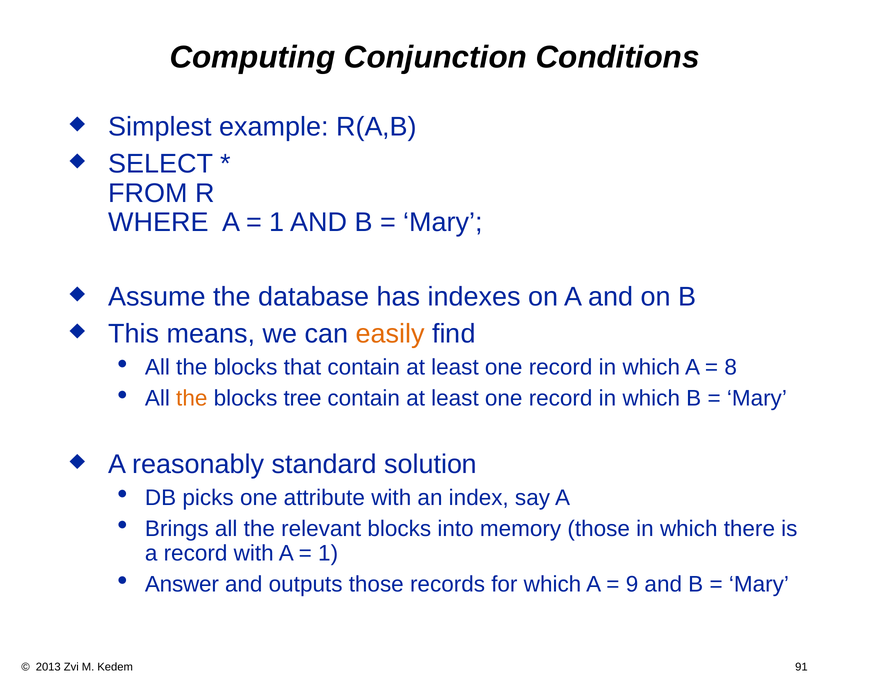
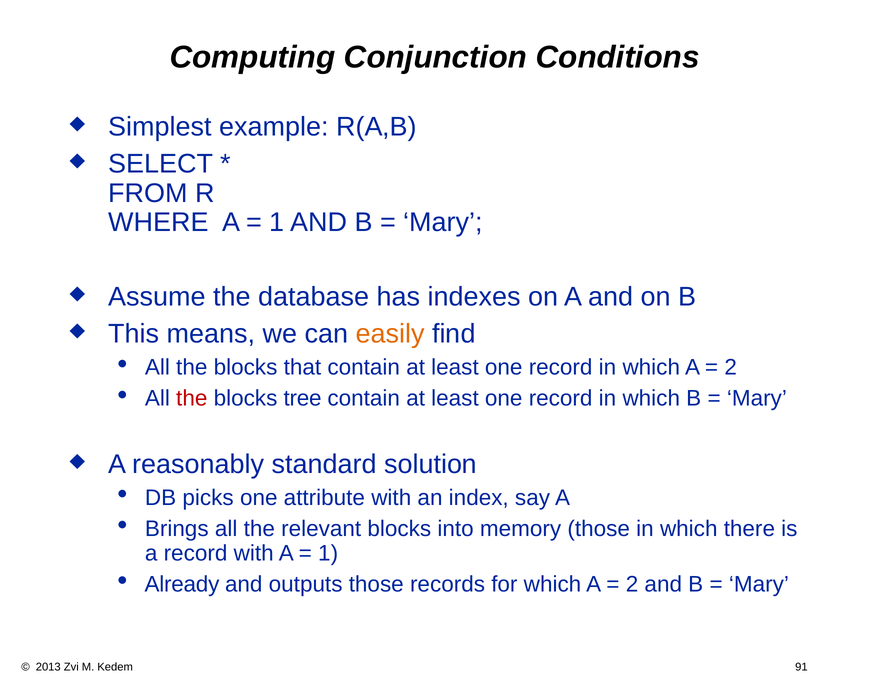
8 at (731, 367): 8 -> 2
the at (192, 398) colour: orange -> red
Answer: Answer -> Already
9 at (632, 584): 9 -> 2
